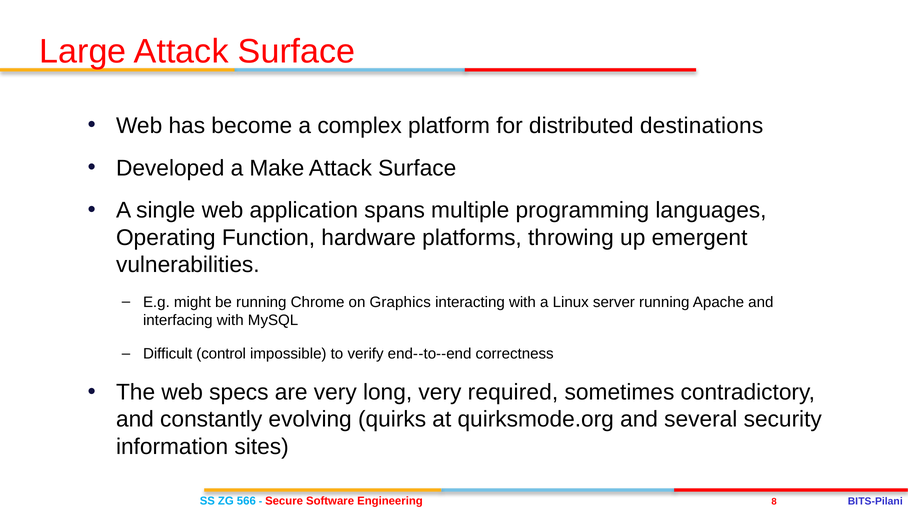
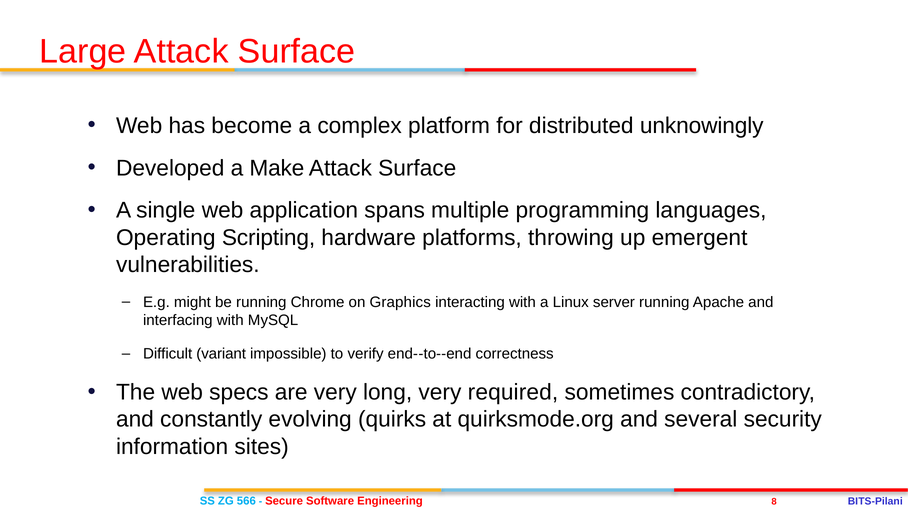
destinations: destinations -> unknowingly
Function: Function -> Scripting
control: control -> variant
